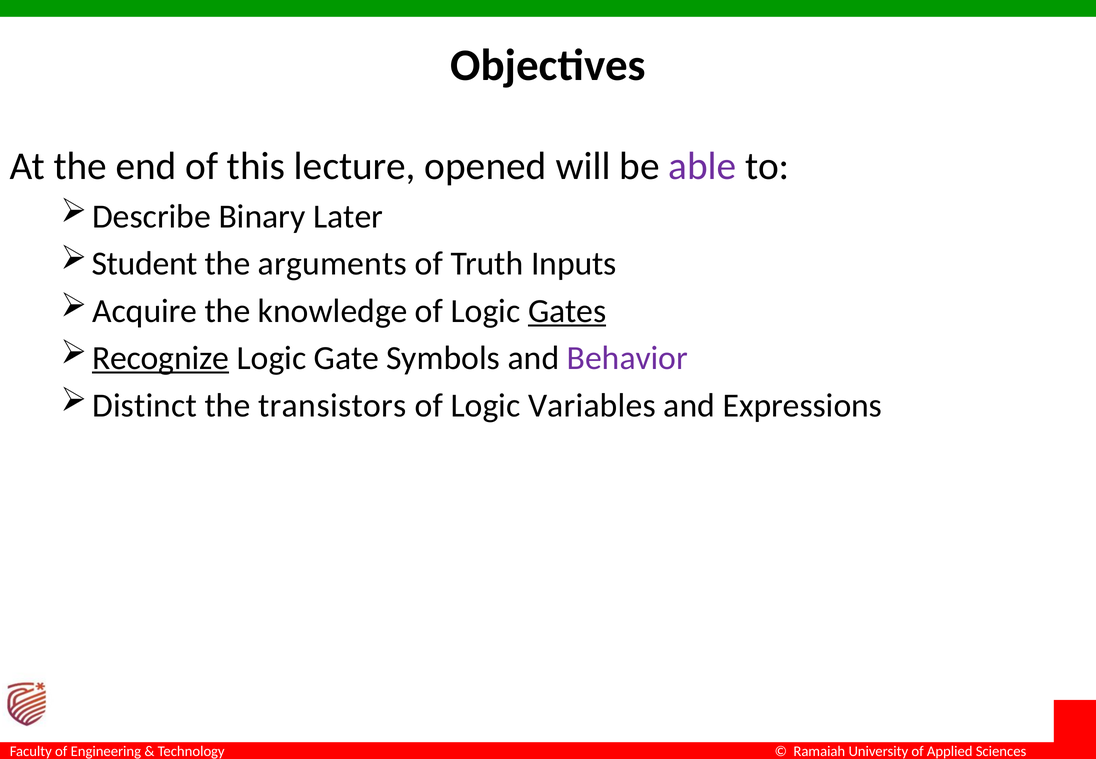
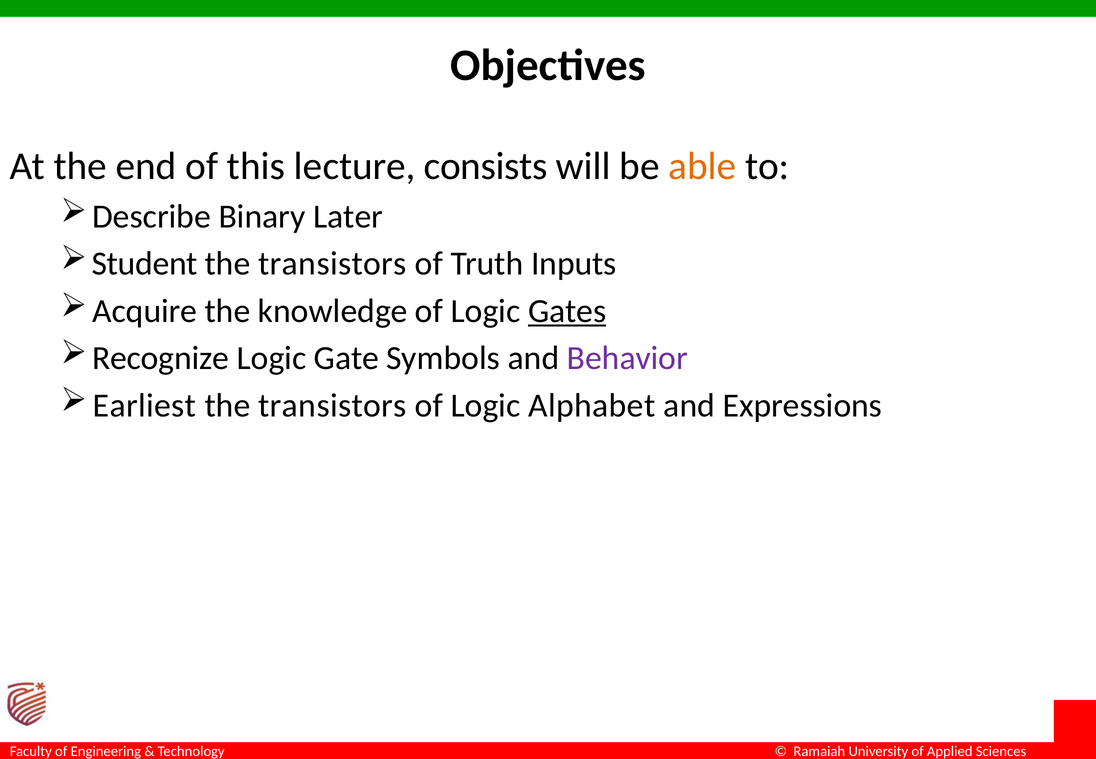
opened: opened -> consists
able colour: purple -> orange
arguments at (333, 264): arguments -> transistors
Recognize underline: present -> none
Distinct: Distinct -> Earliest
Variables: Variables -> Alphabet
